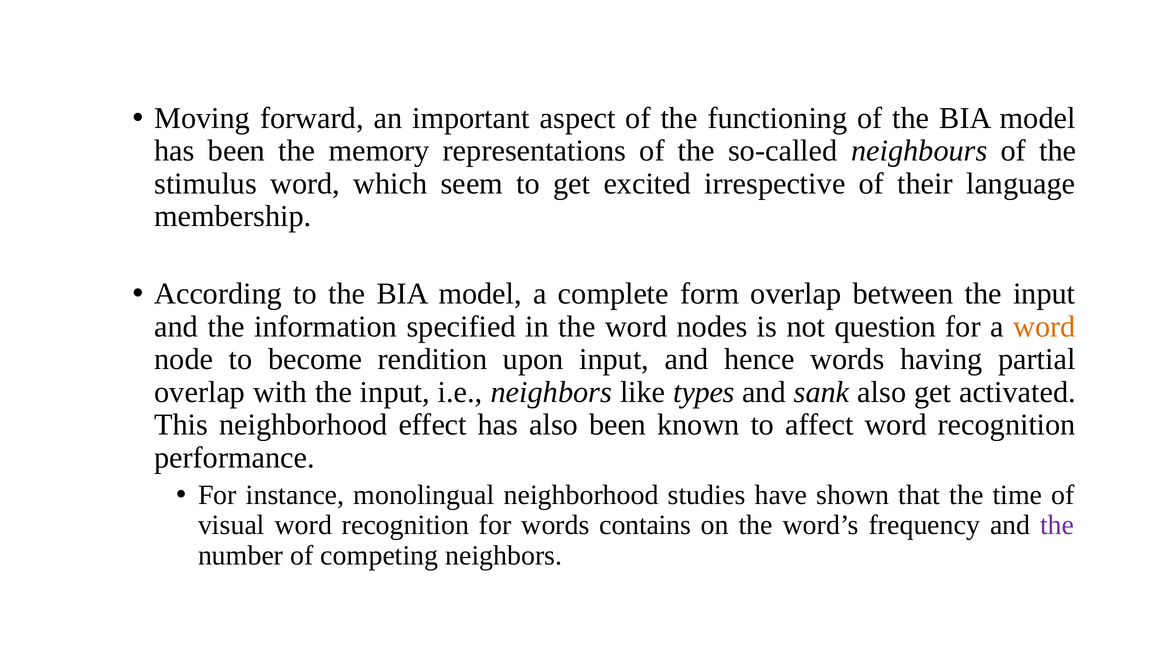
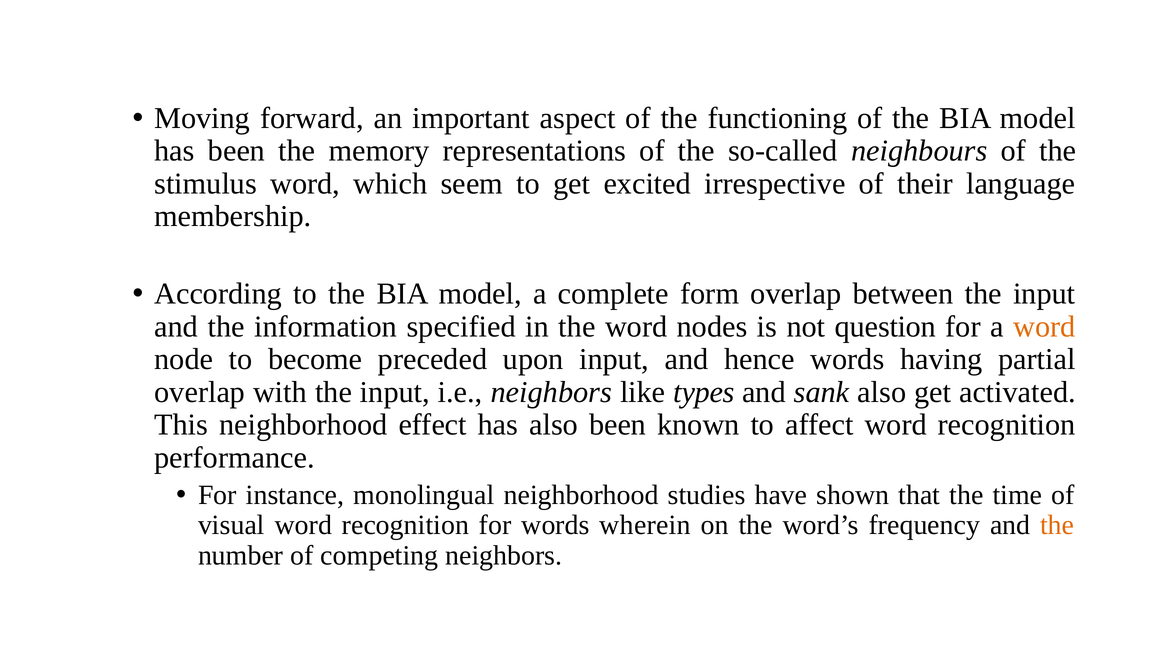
rendition: rendition -> preceded
contains: contains -> wherein
the at (1057, 525) colour: purple -> orange
